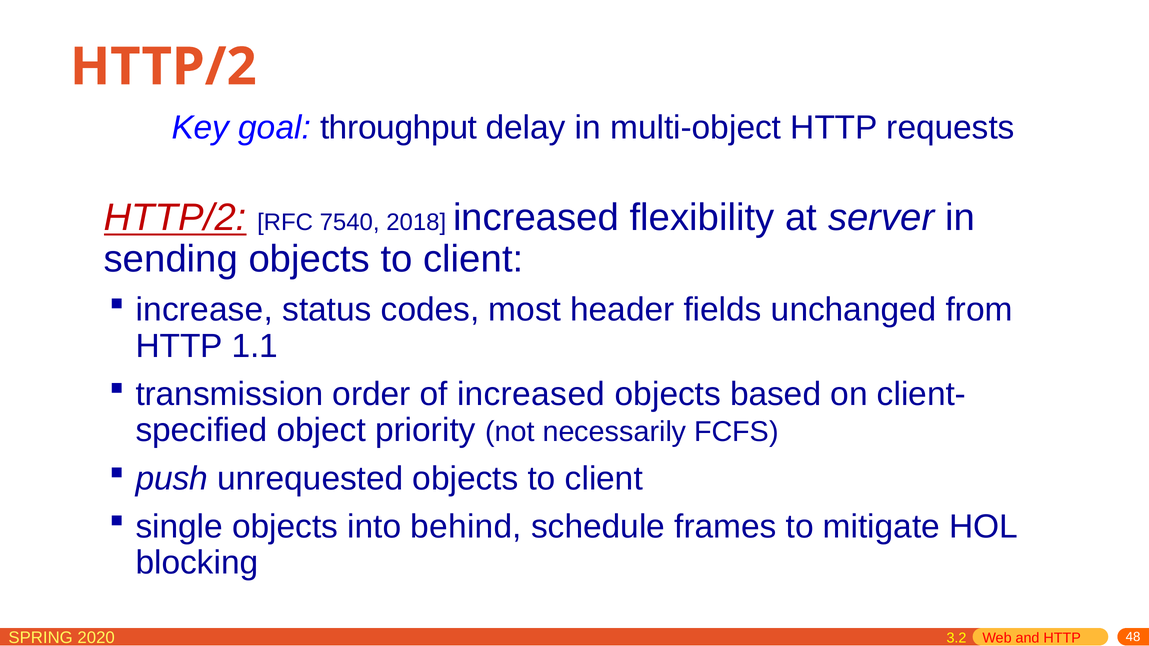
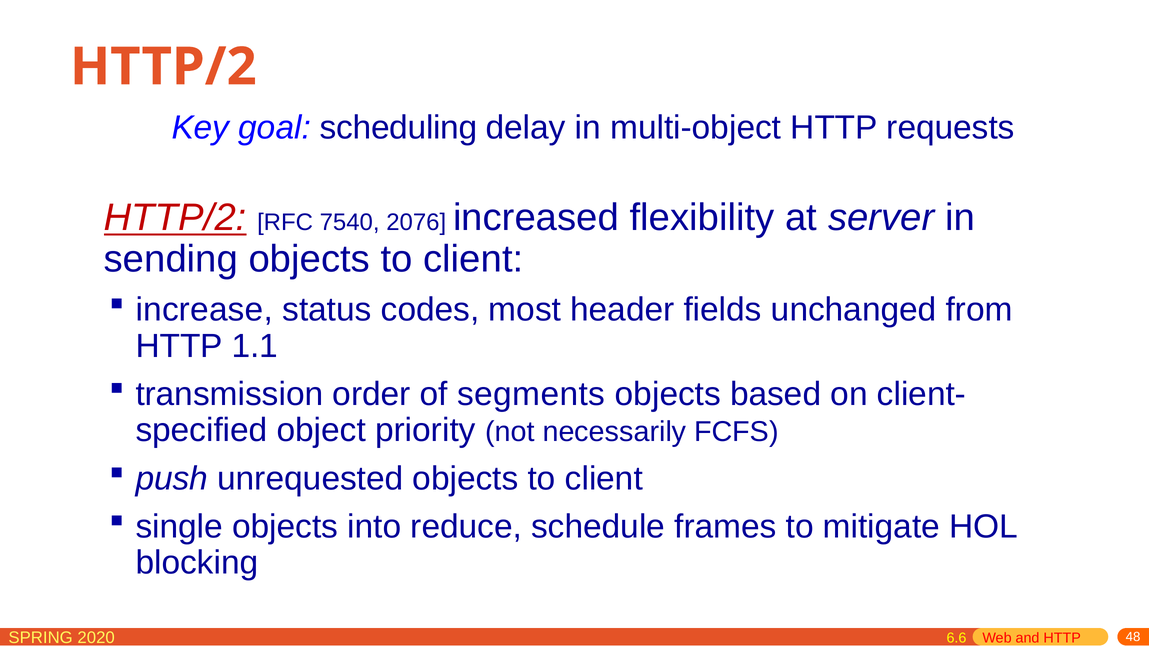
throughput: throughput -> scheduling
2018: 2018 -> 2076
of increased: increased -> segments
behind: behind -> reduce
3.2: 3.2 -> 6.6
